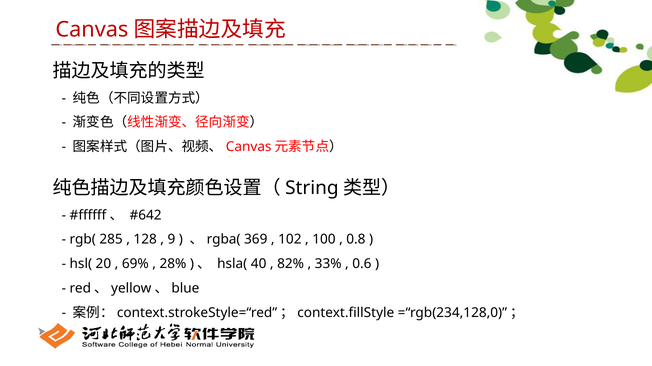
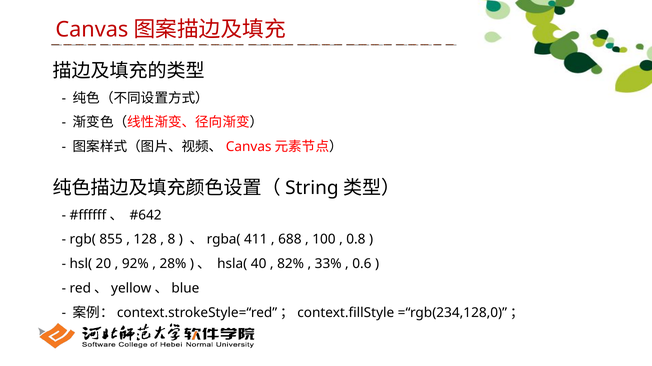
285: 285 -> 855
9: 9 -> 8
369: 369 -> 411
102: 102 -> 688
69%: 69% -> 92%
